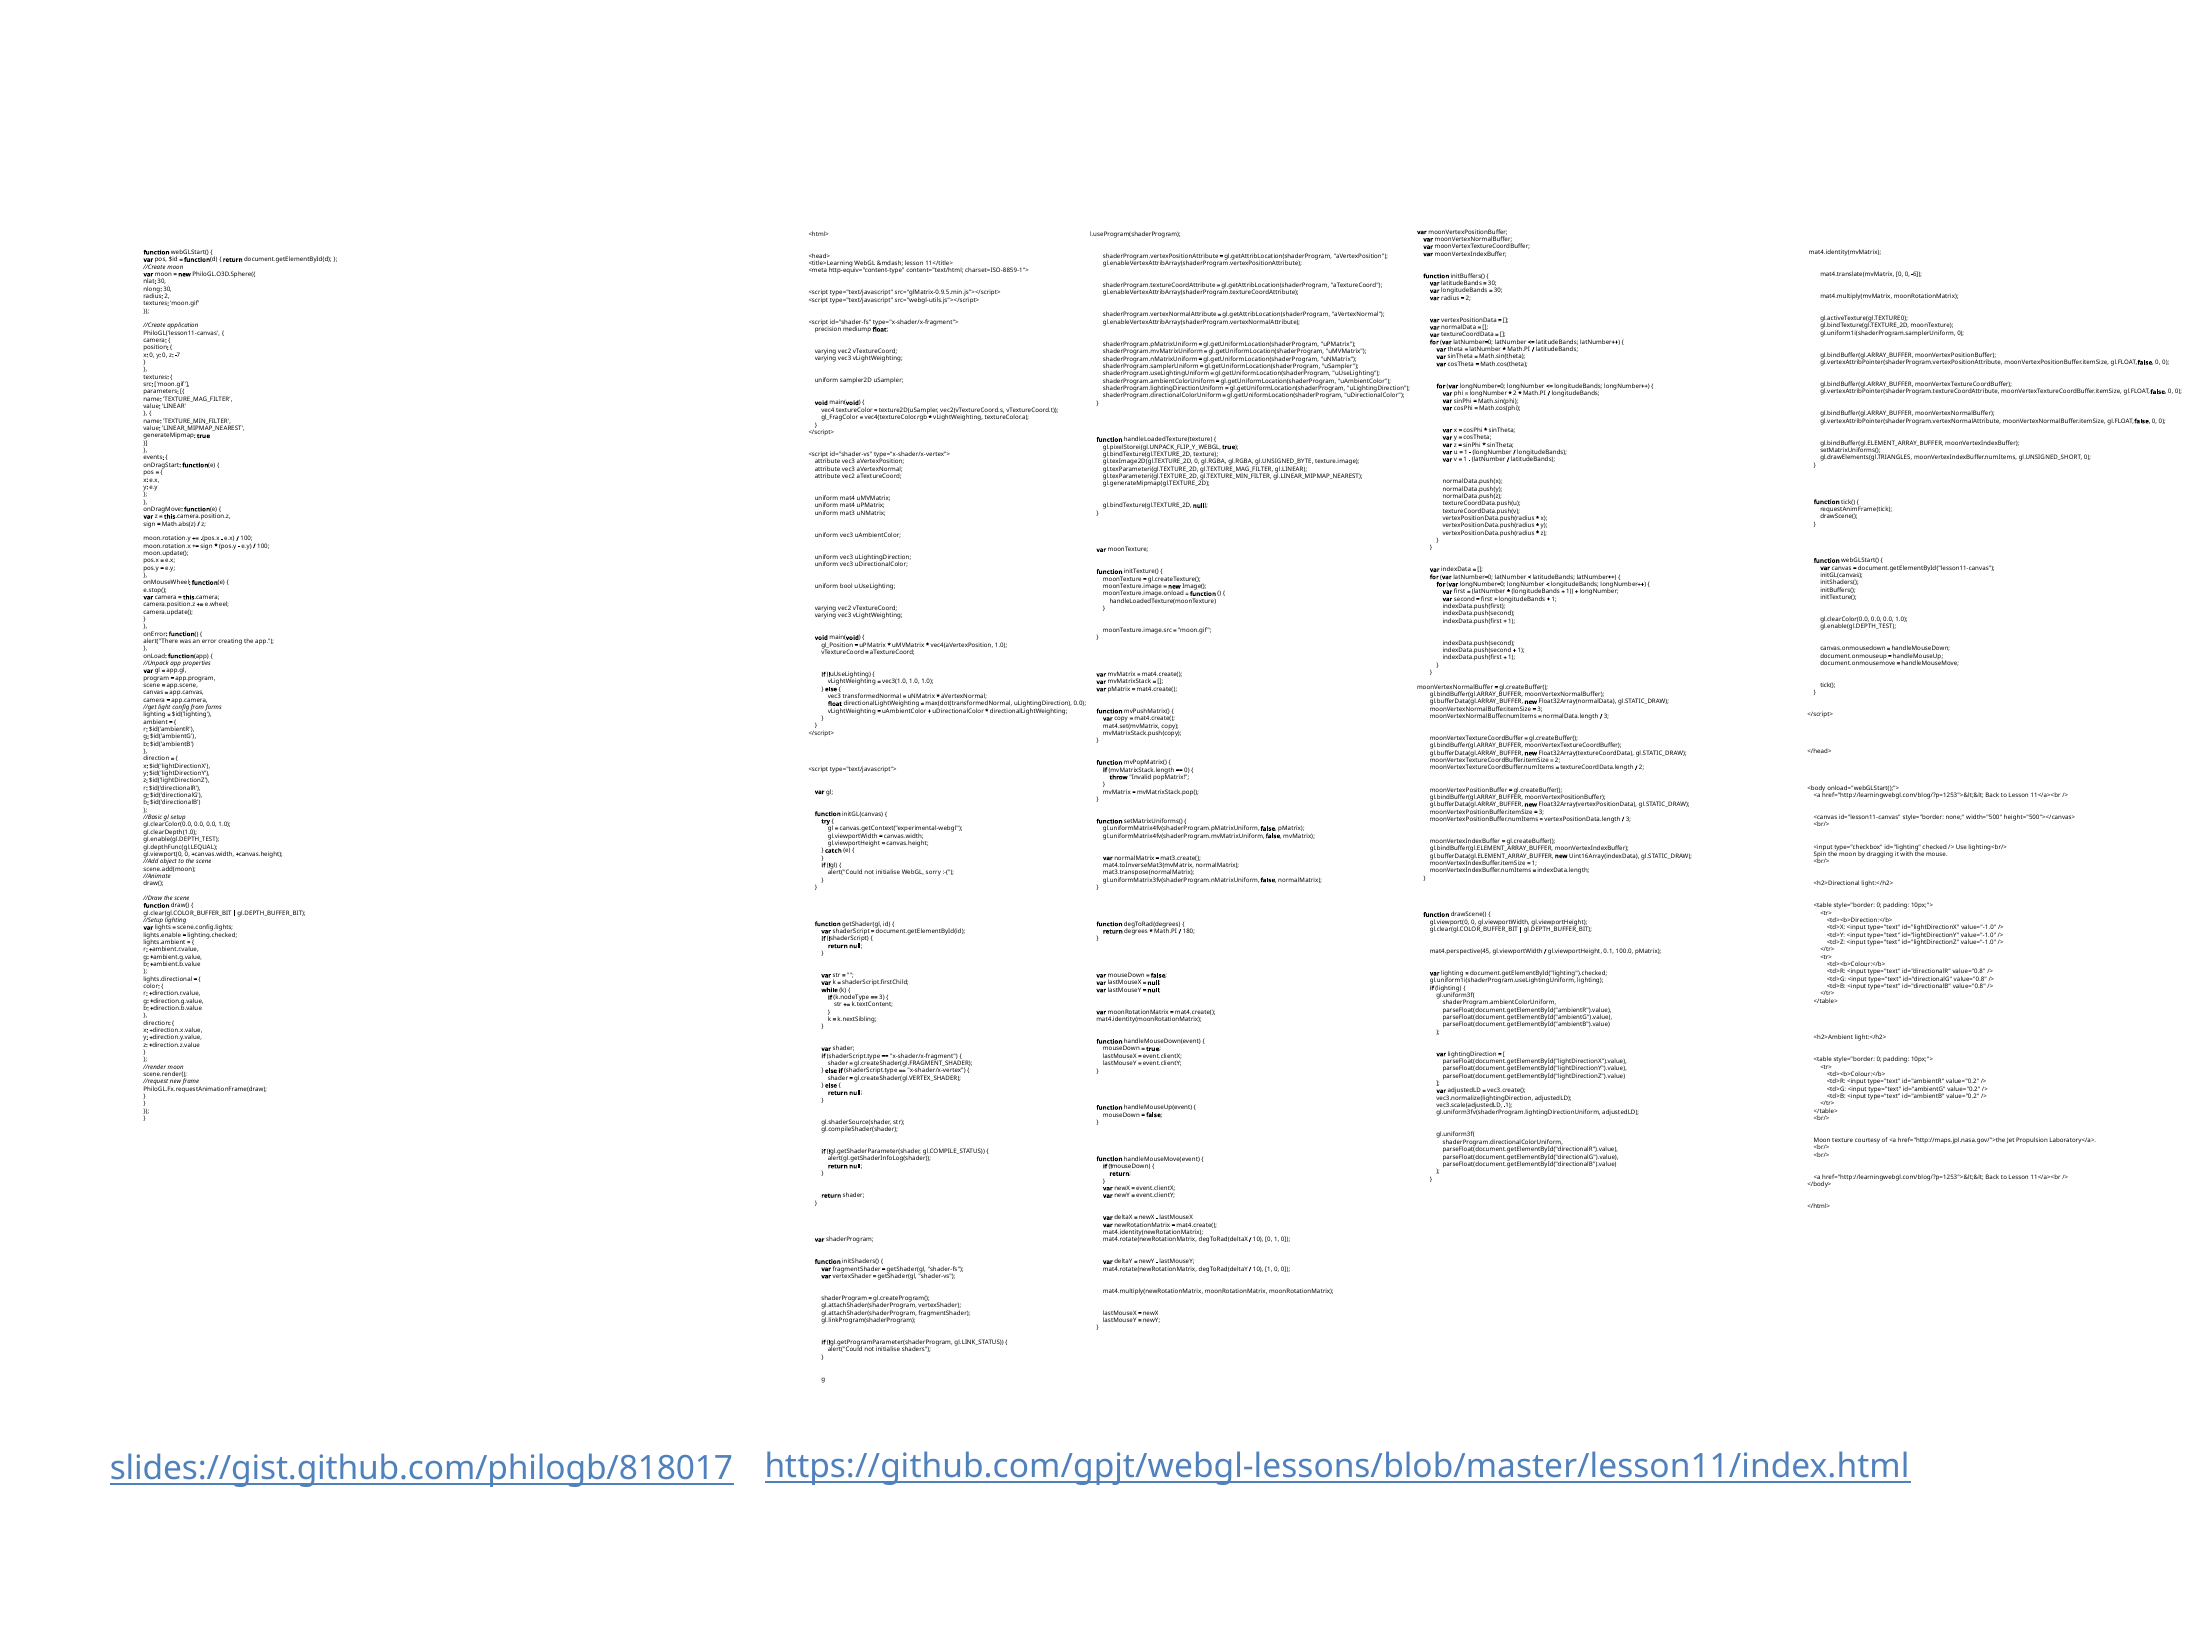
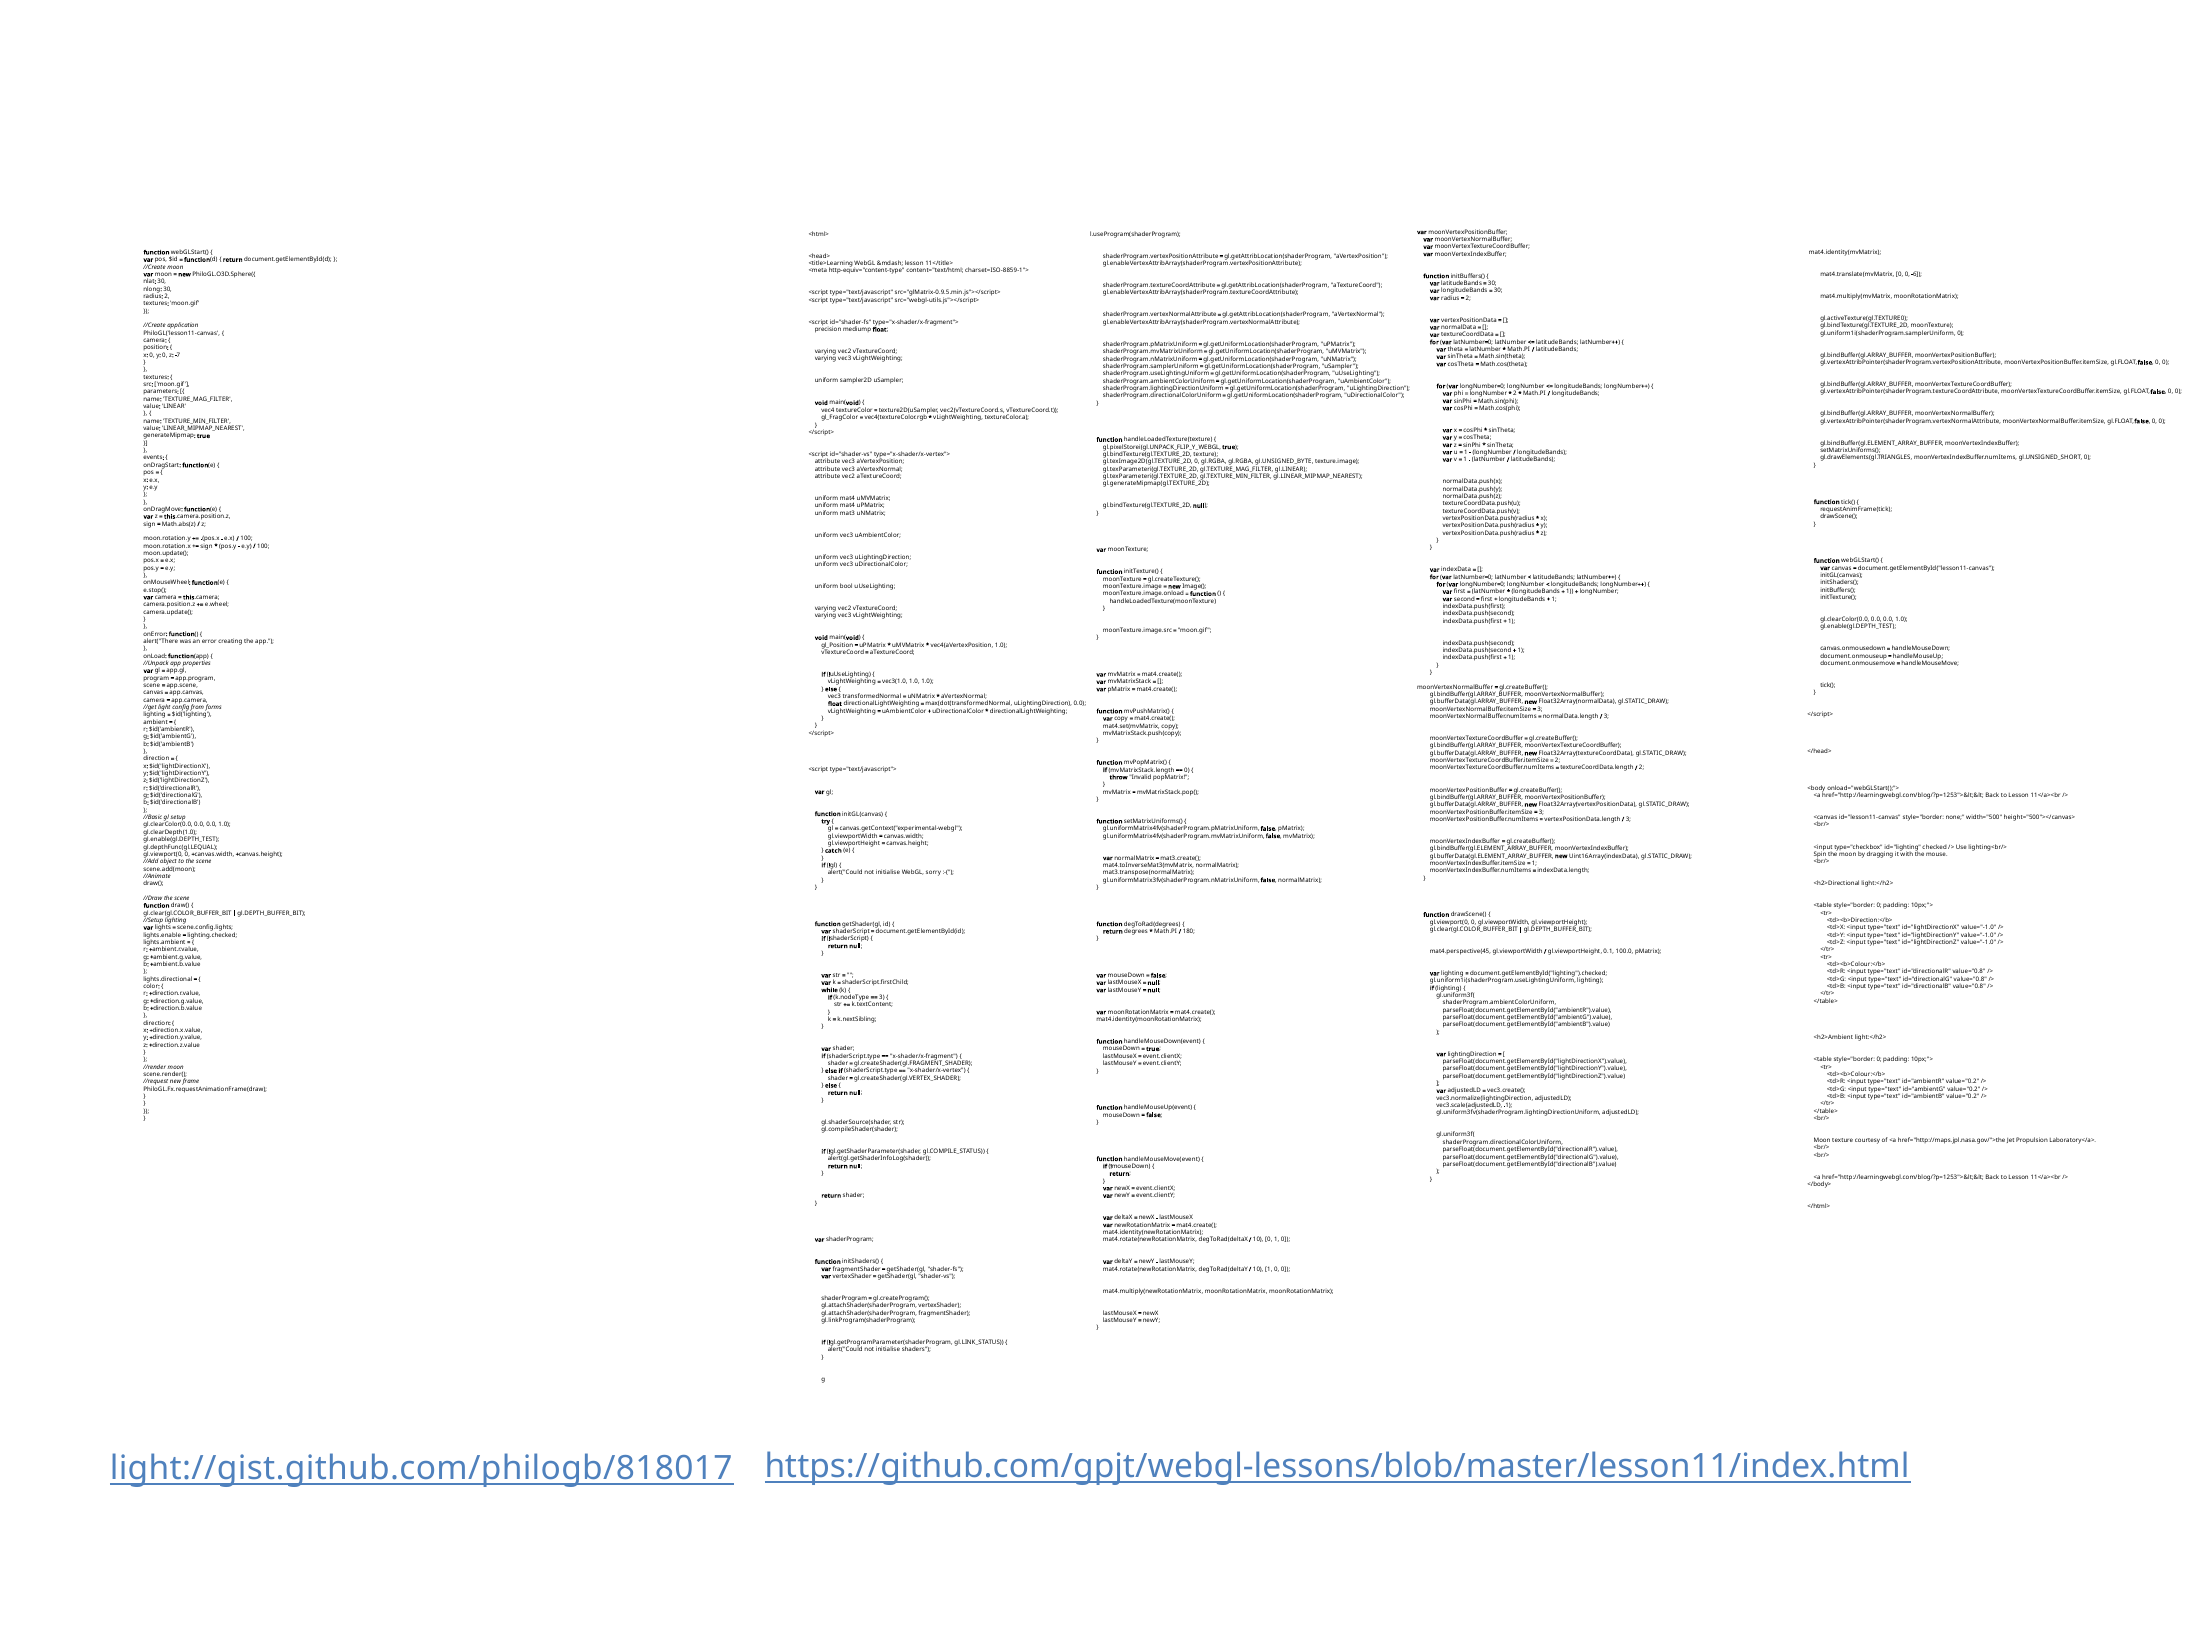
slides://gist.github.com/philogb/818017: slides://gist.github.com/philogb/818017 -> light://gist.github.com/philogb/818017
